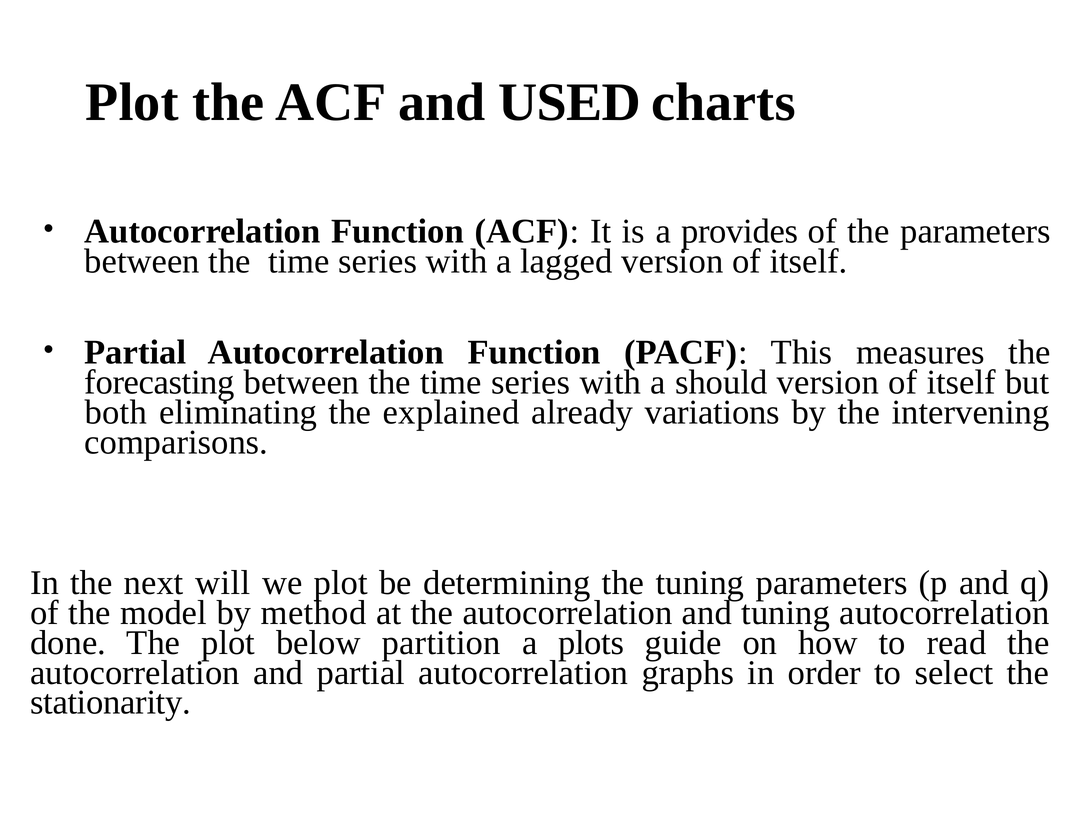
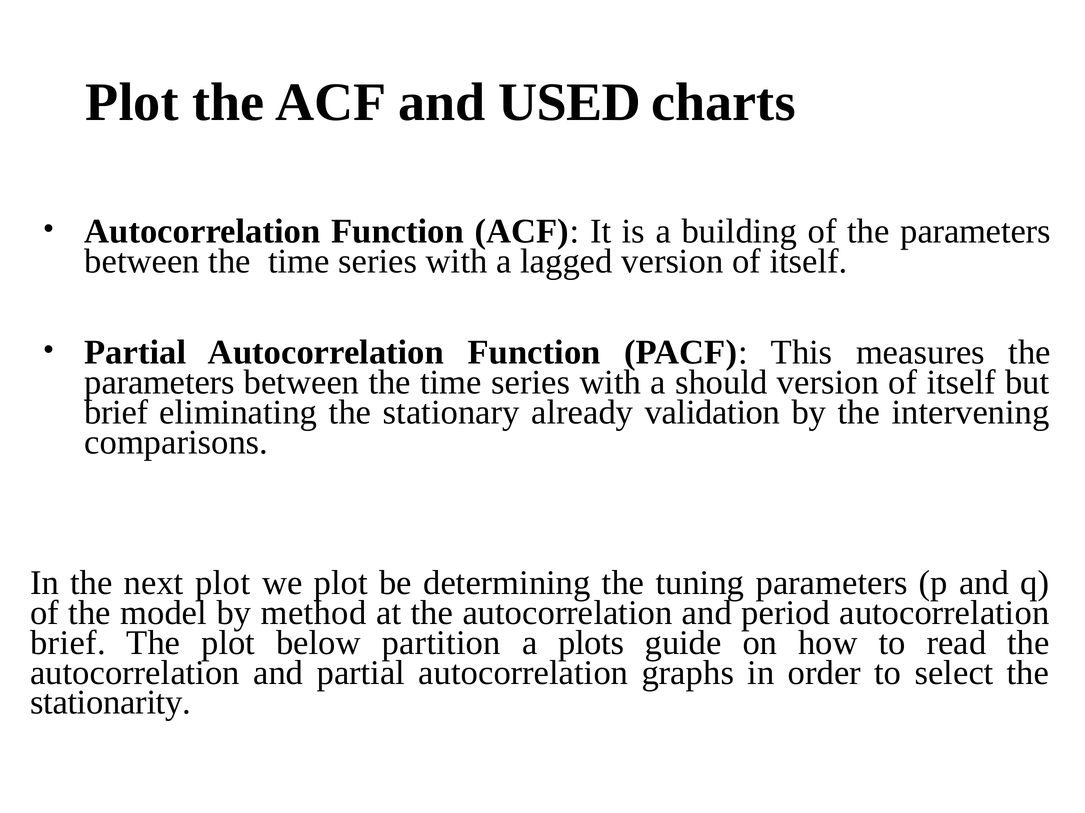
provides: provides -> building
forecasting at (160, 383): forecasting -> parameters
both at (116, 413): both -> brief
explained: explained -> stationary
variations: variations -> validation
next will: will -> plot
and tuning: tuning -> period
done at (68, 643): done -> brief
